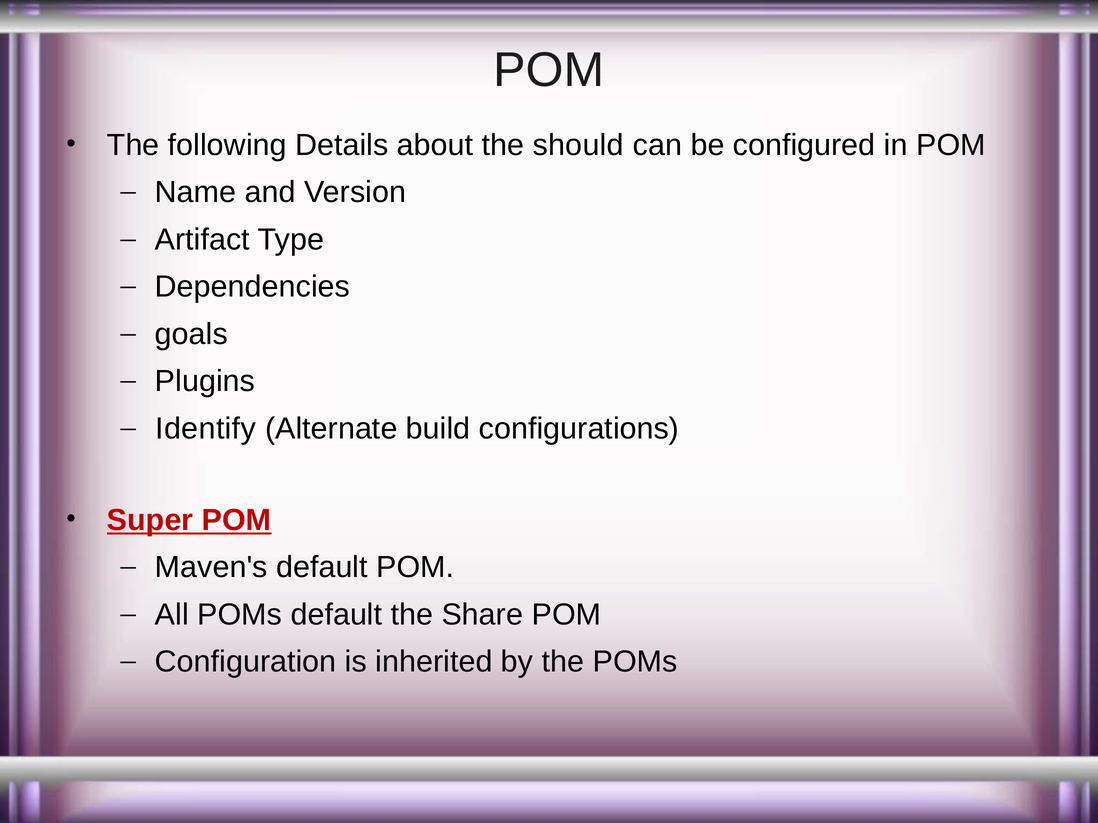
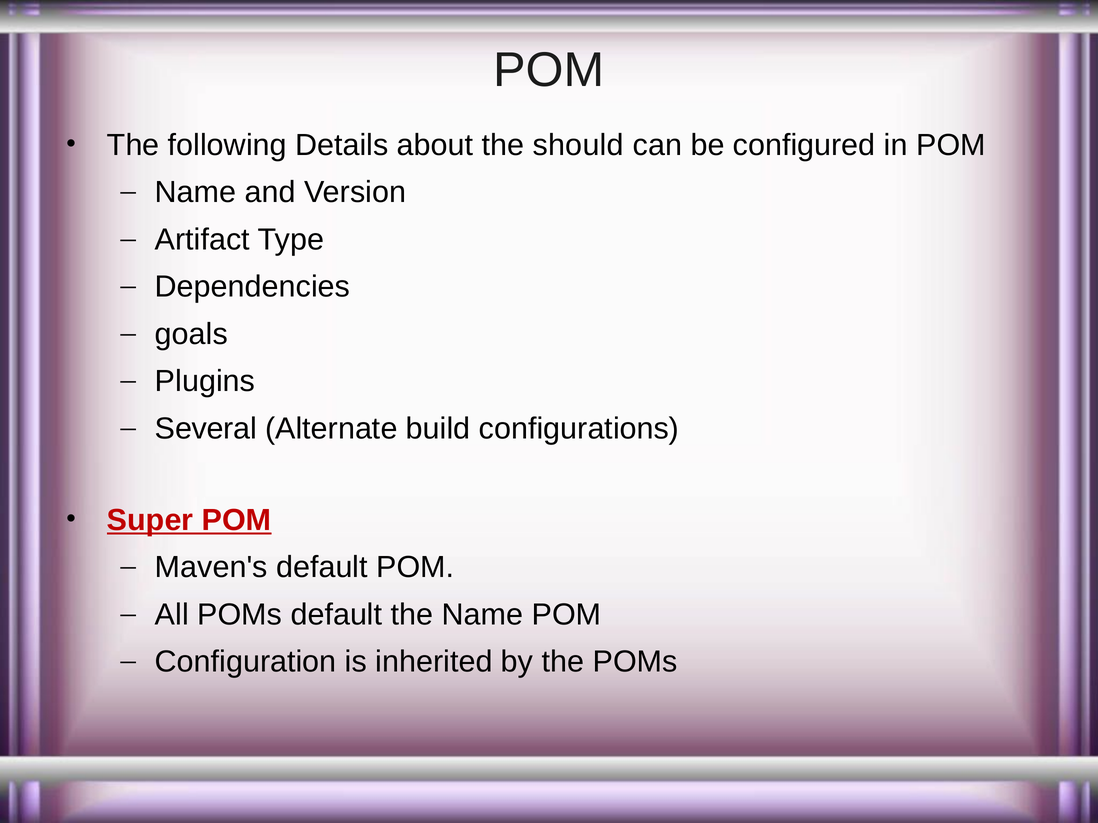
Identify: Identify -> Several
the Share: Share -> Name
